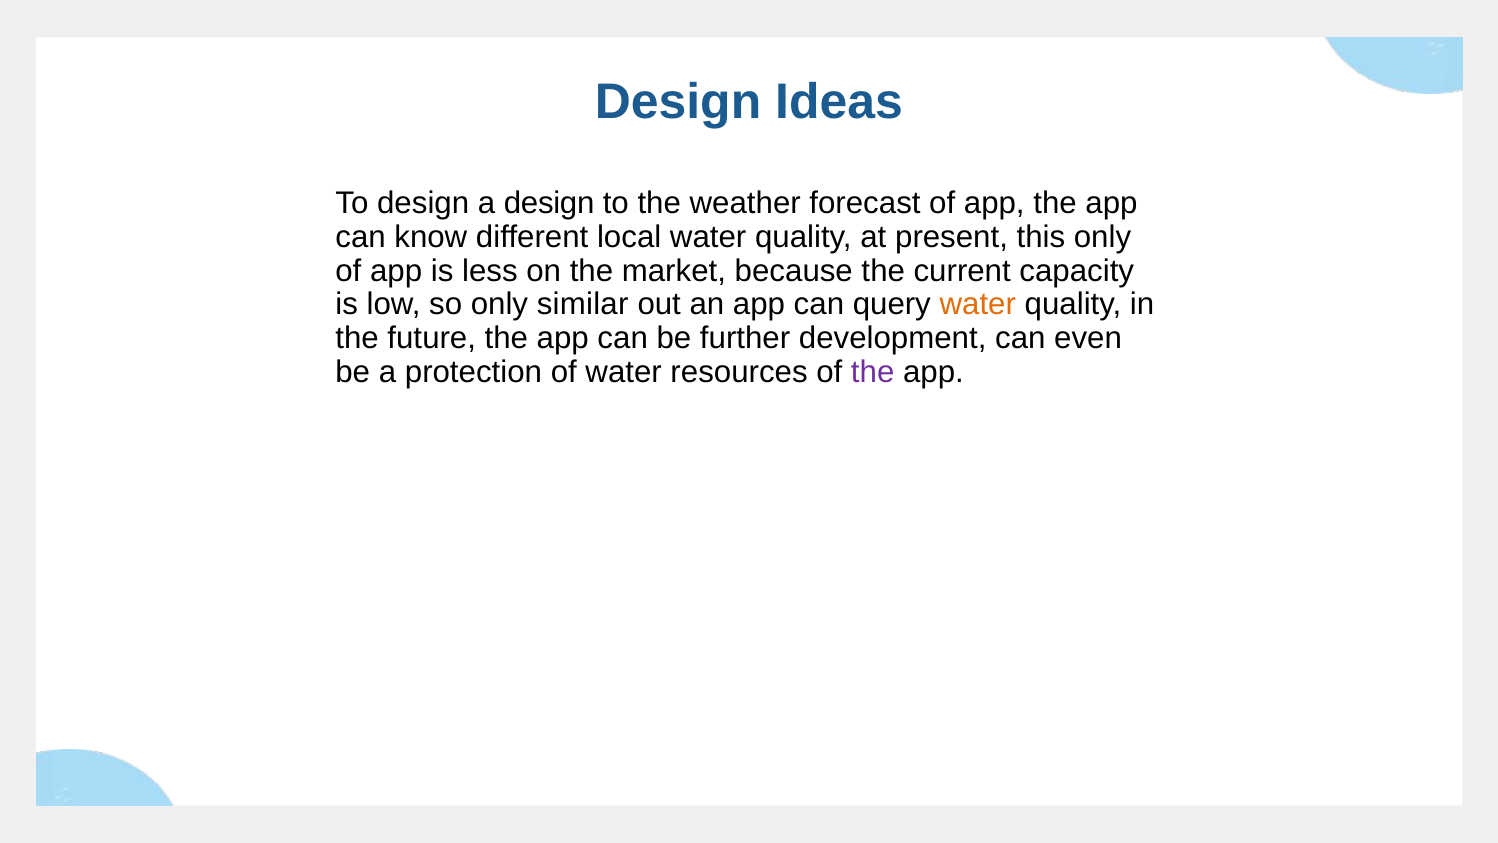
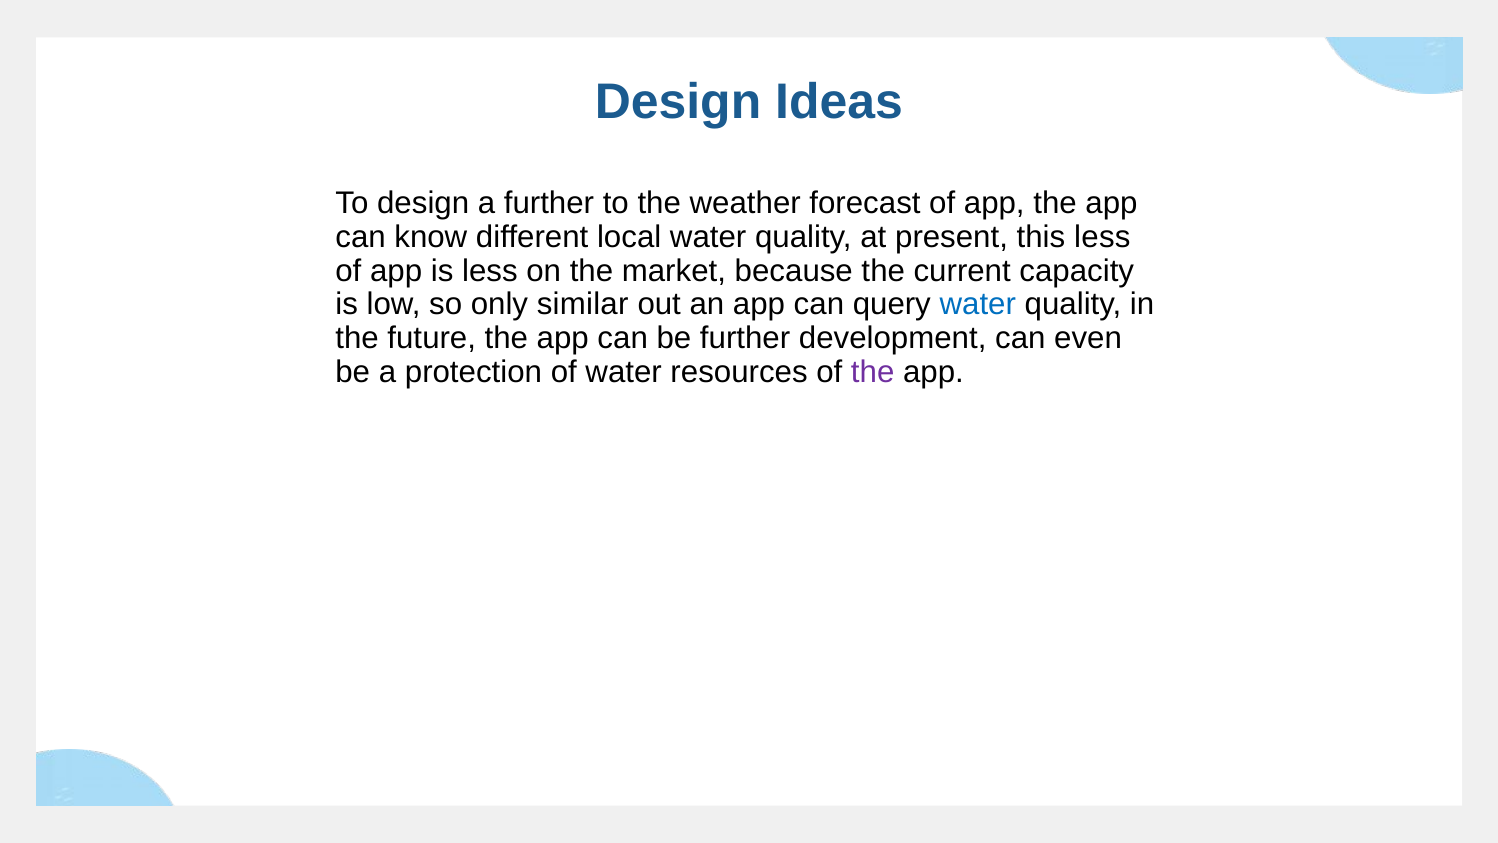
a design: design -> further
this only: only -> less
water at (978, 304) colour: orange -> blue
